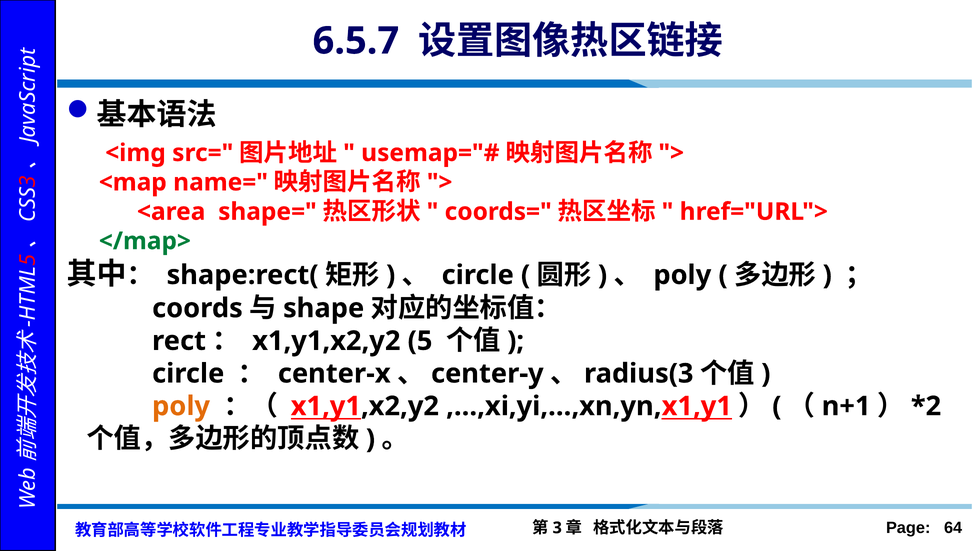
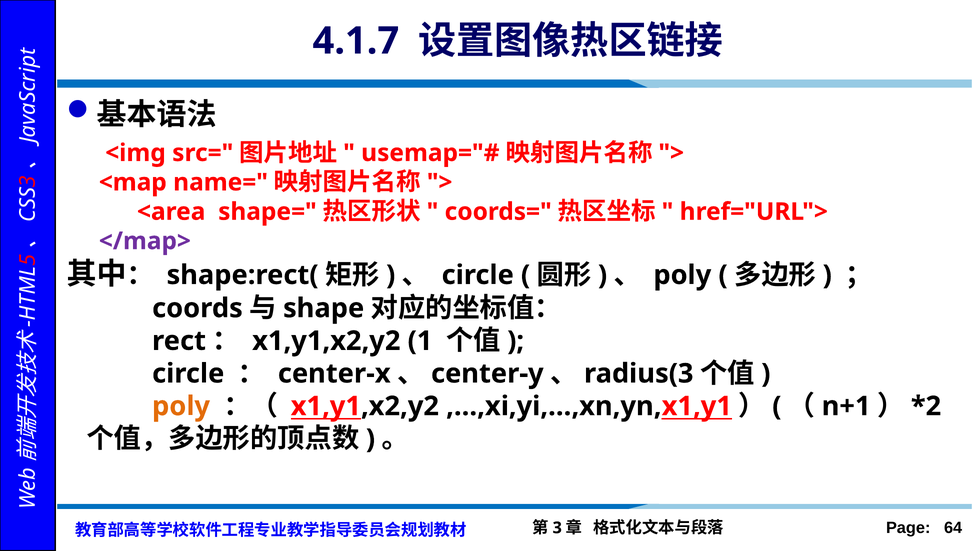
6.5.7: 6.5.7 -> 4.1.7
</map> colour: green -> purple
x1,y1,x2,y2 5: 5 -> 1
